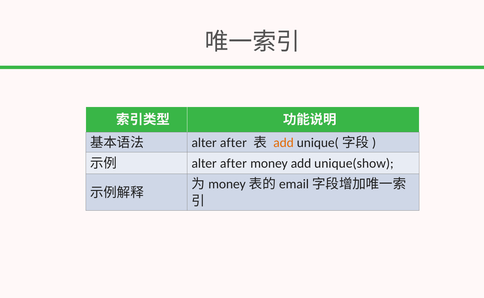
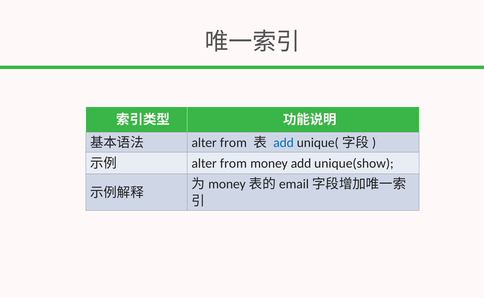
after at (233, 143): after -> from
add at (284, 143) colour: orange -> blue
after at (233, 163): after -> from
